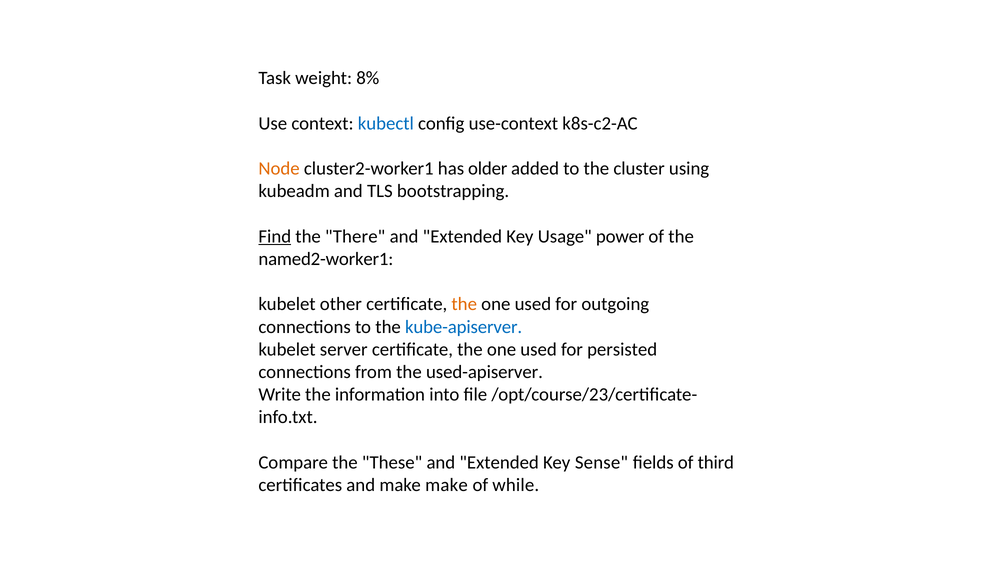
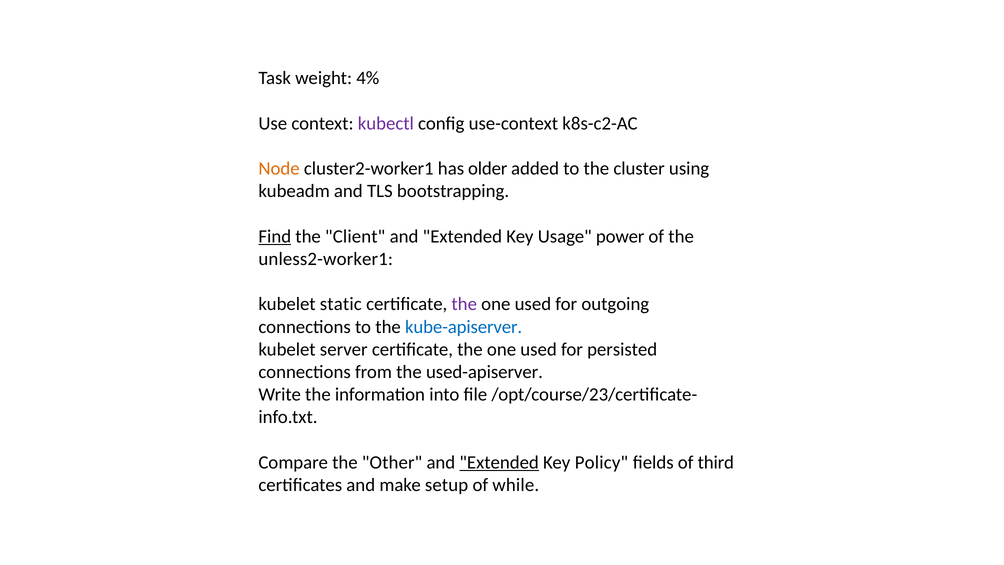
8%: 8% -> 4%
kubectl colour: blue -> purple
There: There -> Client
named2-worker1: named2-worker1 -> unless2-worker1
other: other -> static
the at (464, 304) colour: orange -> purple
These: These -> Other
Extended at (499, 462) underline: none -> present
Sense: Sense -> Policy
make make: make -> setup
